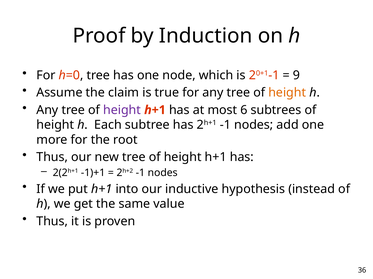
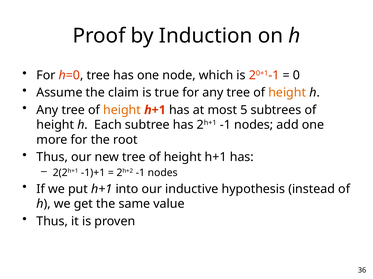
9: 9 -> 0
height at (122, 110) colour: purple -> orange
6: 6 -> 5
